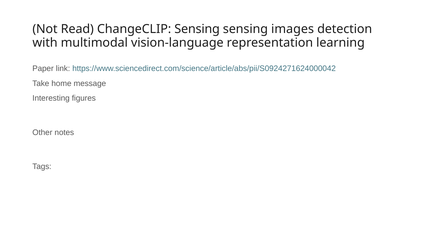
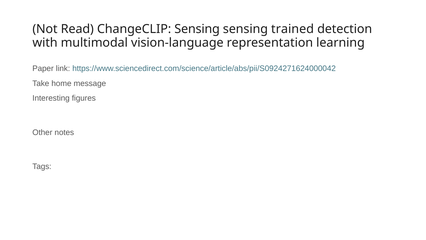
images: images -> trained
